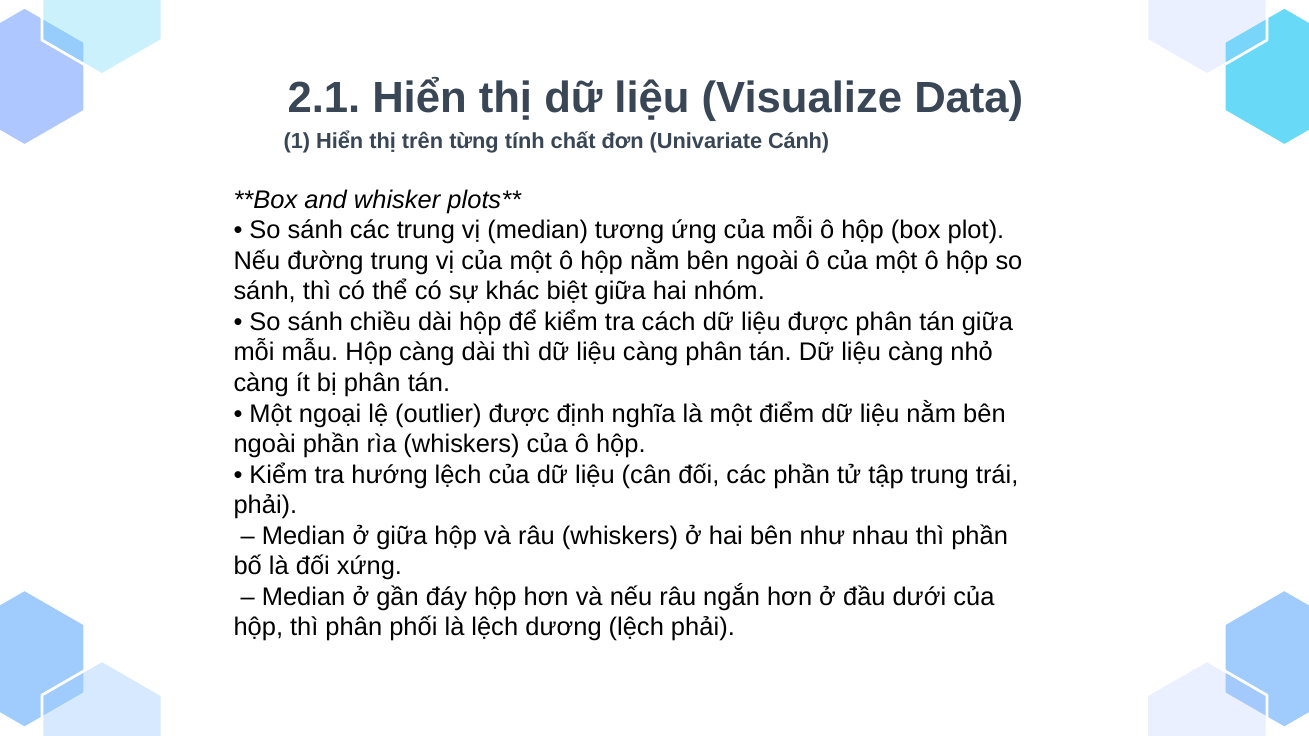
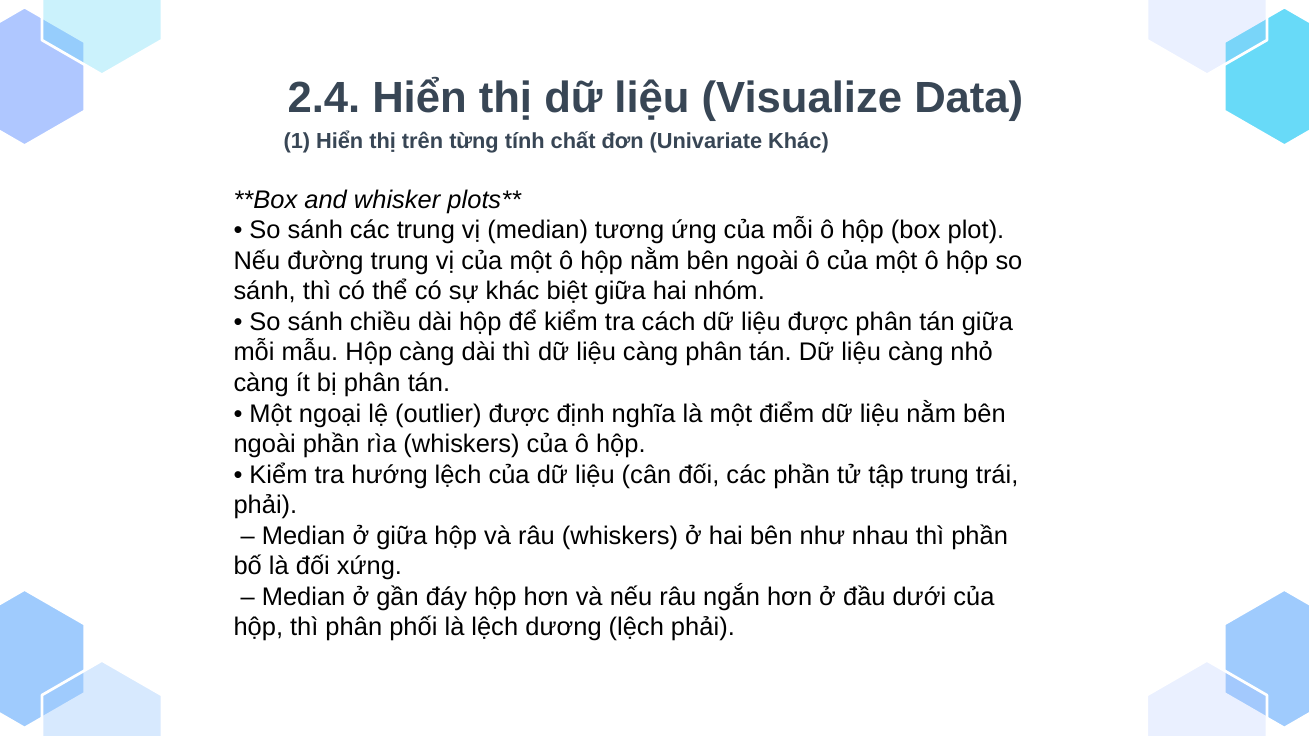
2.1: 2.1 -> 2.4
Univariate Cánh: Cánh -> Khác
